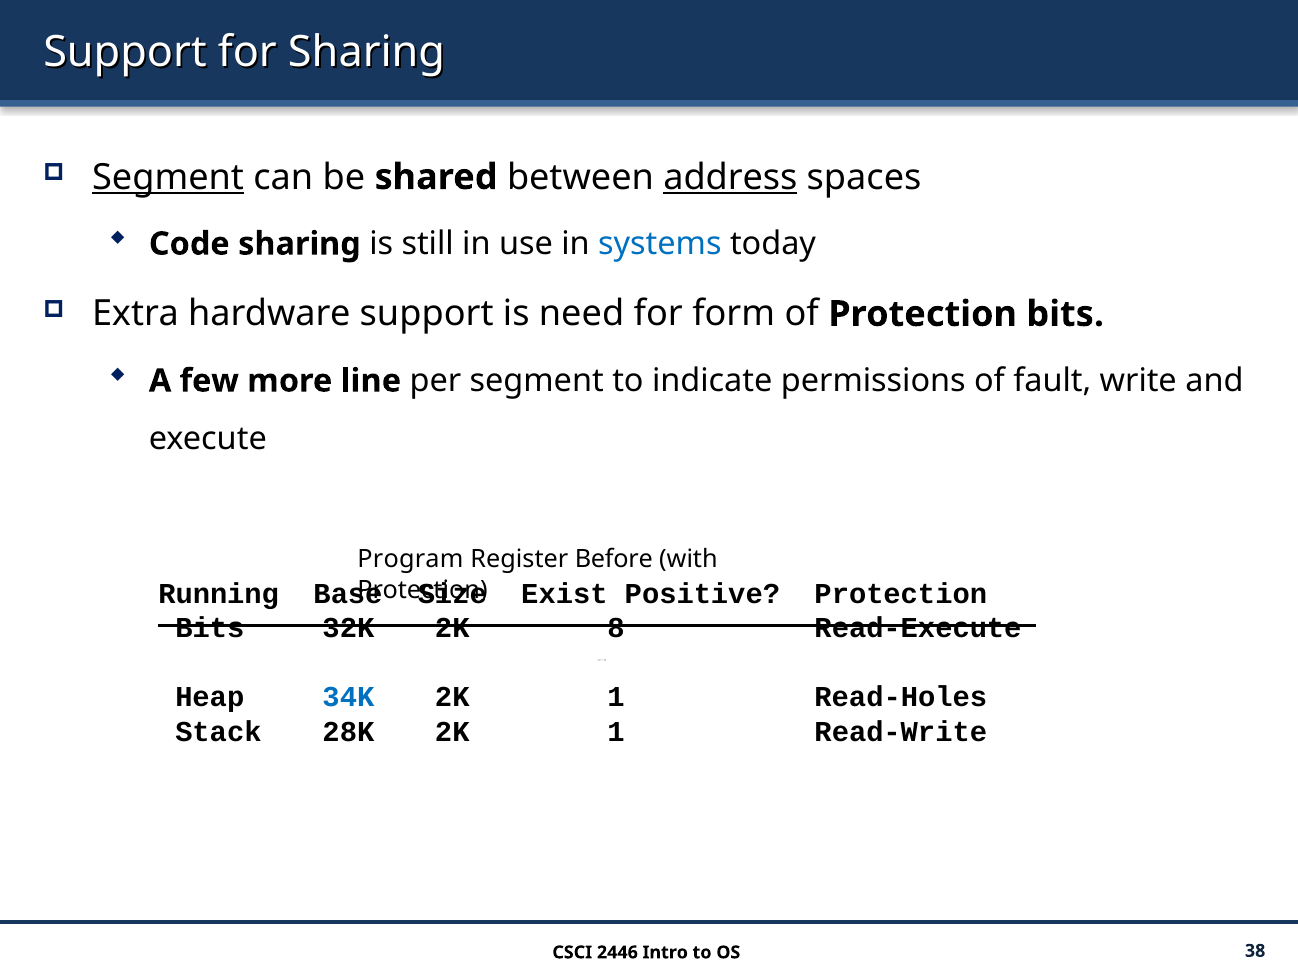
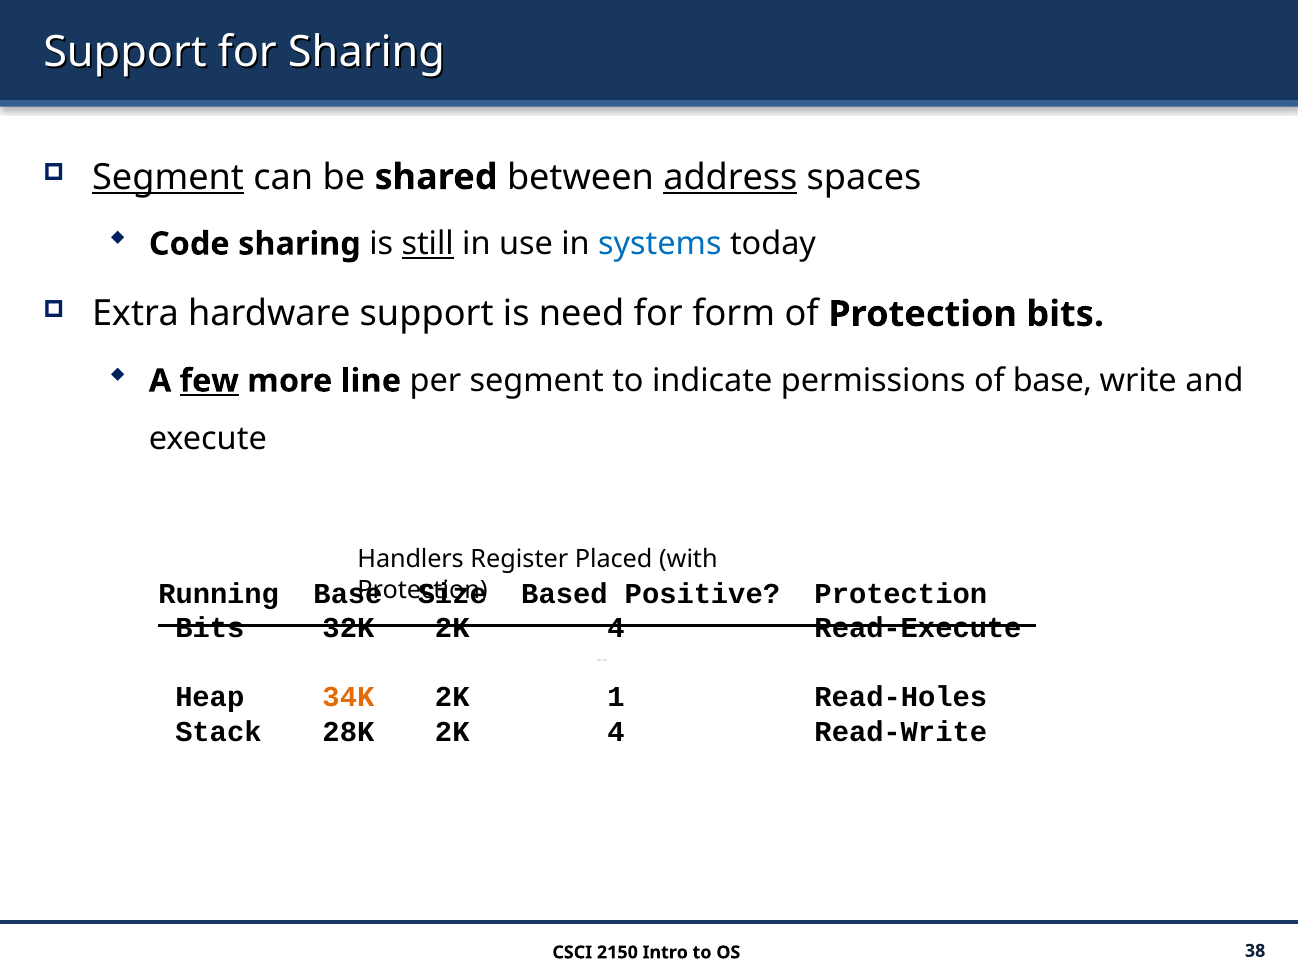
still underline: none -> present
few underline: none -> present
of fault: fault -> base
Program: Program -> Handlers
Before: Before -> Placed
Exist: Exist -> Based
32K 2K 8: 8 -> 4
34K at (348, 698) colour: blue -> orange
28K 2K 1: 1 -> 4
2446: 2446 -> 2150
